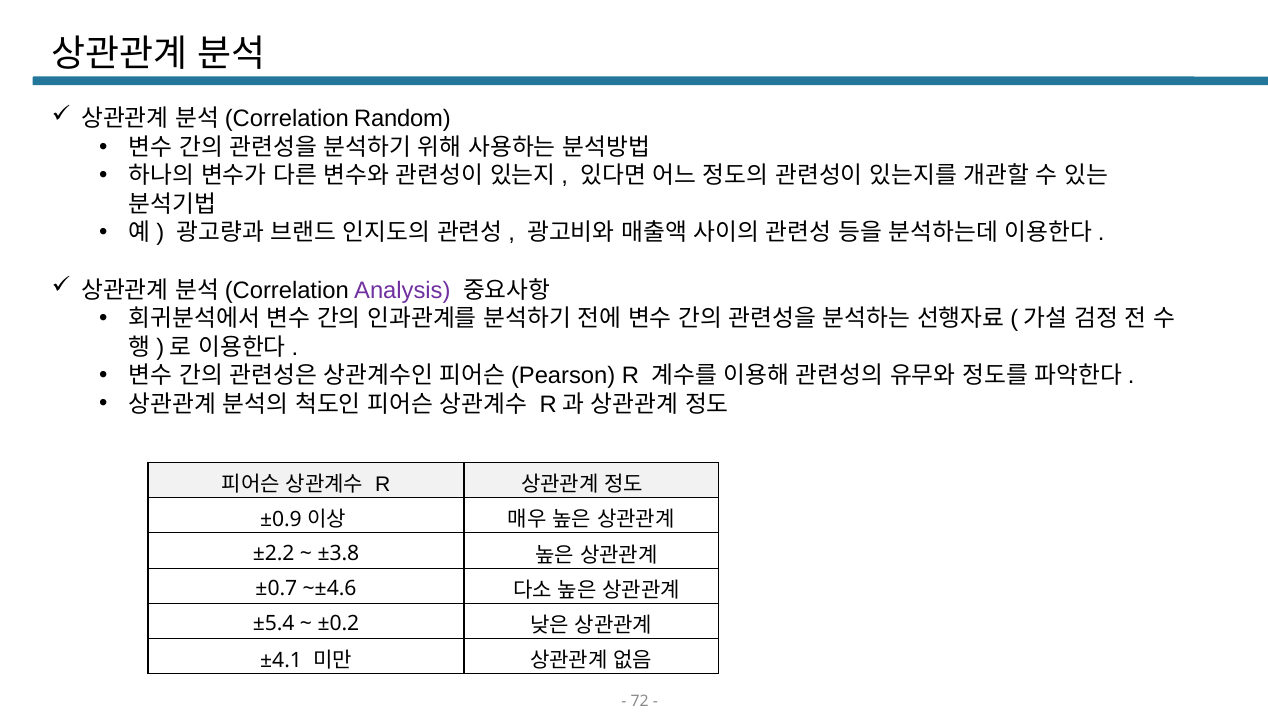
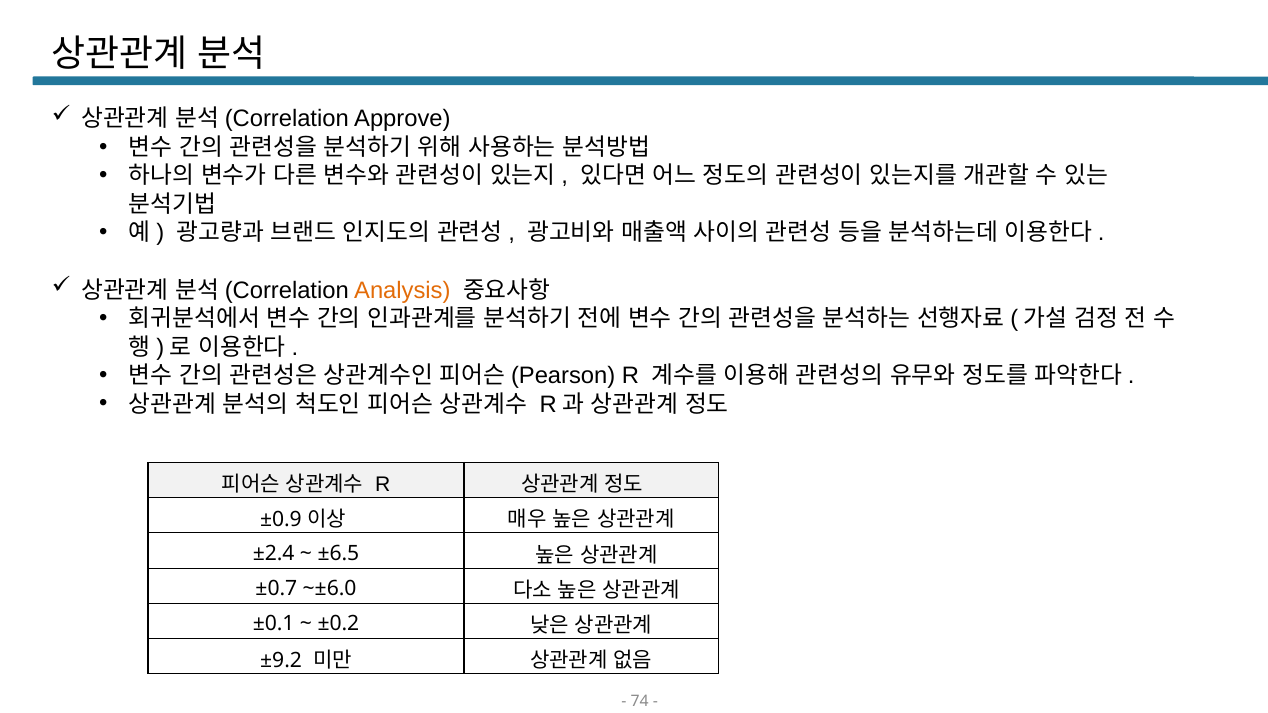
Random: Random -> Approve
Analysis colour: purple -> orange
±2.2: ±2.2 -> ±2.4
±3.8: ±3.8 -> ±6.5
~±4.6: ~±4.6 -> ~±6.0
±5.4: ±5.4 -> ±0.1
±4.1: ±4.1 -> ±9.2
72: 72 -> 74
